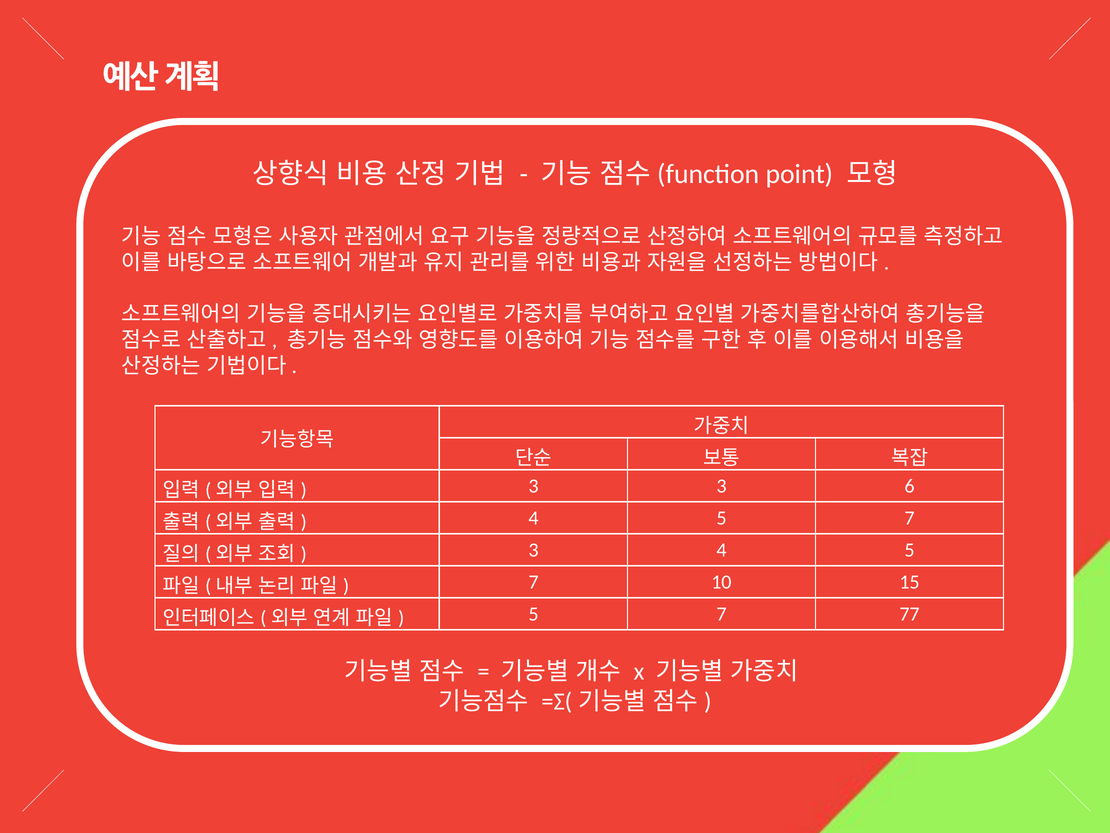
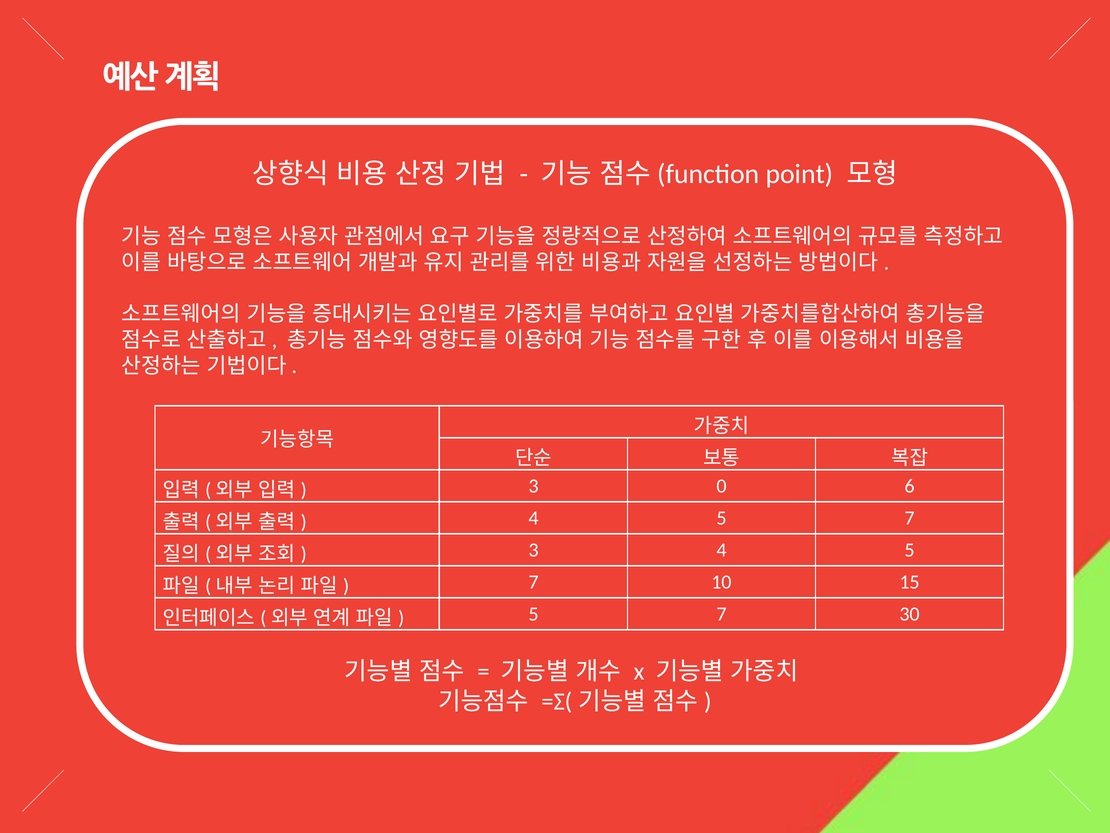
3 3: 3 -> 0
77: 77 -> 30
